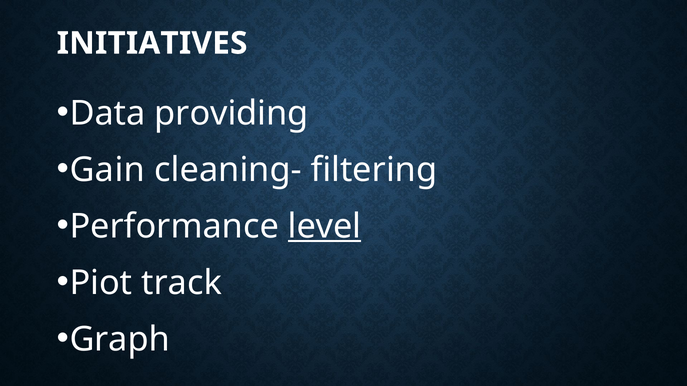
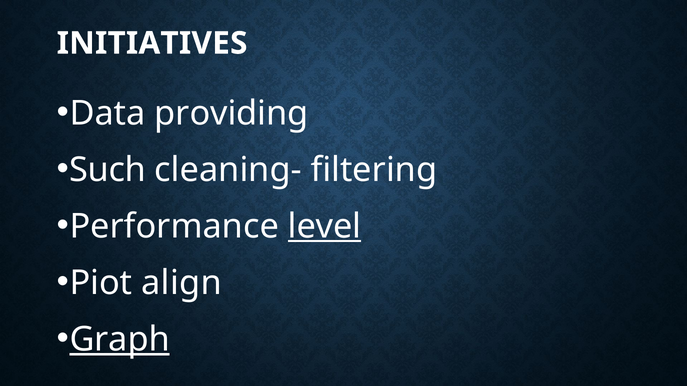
Gain: Gain -> Such
track: track -> align
Graph underline: none -> present
